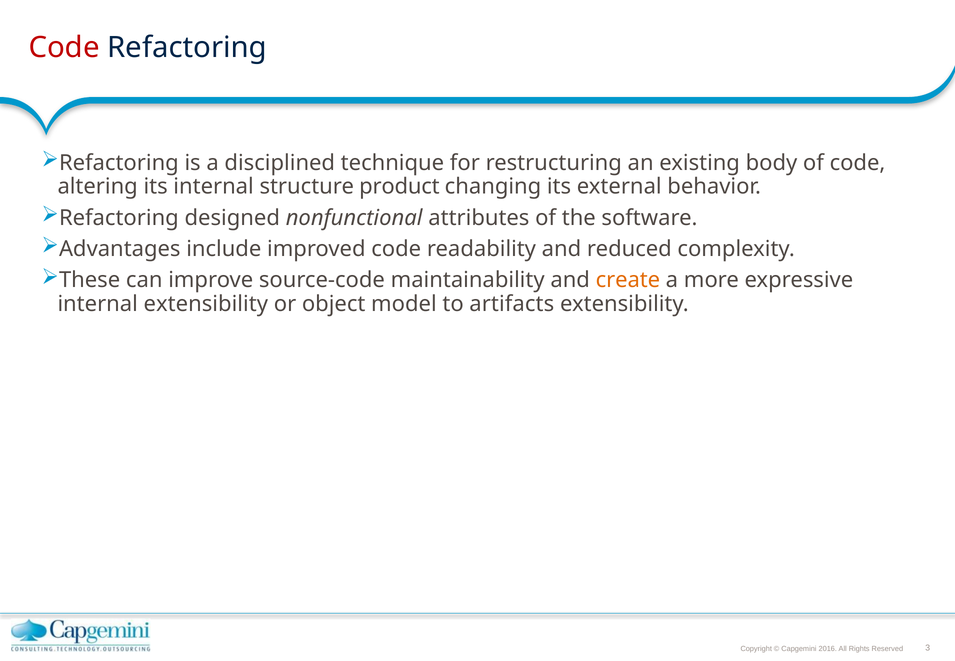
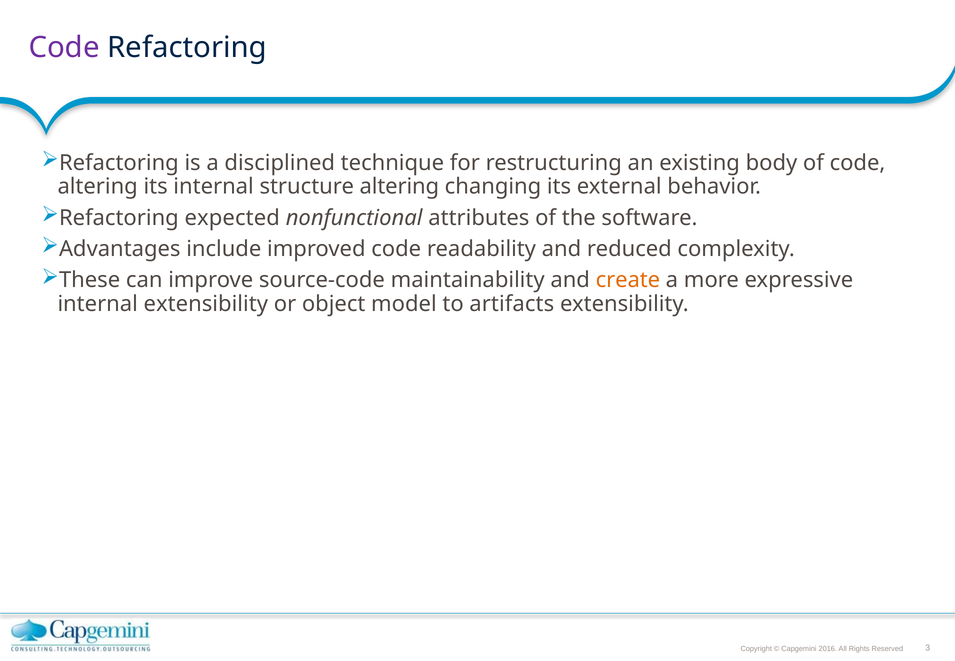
Code at (64, 48) colour: red -> purple
structure product: product -> altering
designed: designed -> expected
